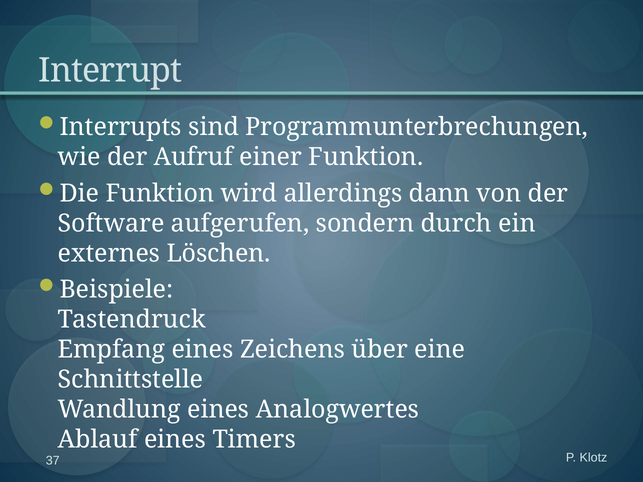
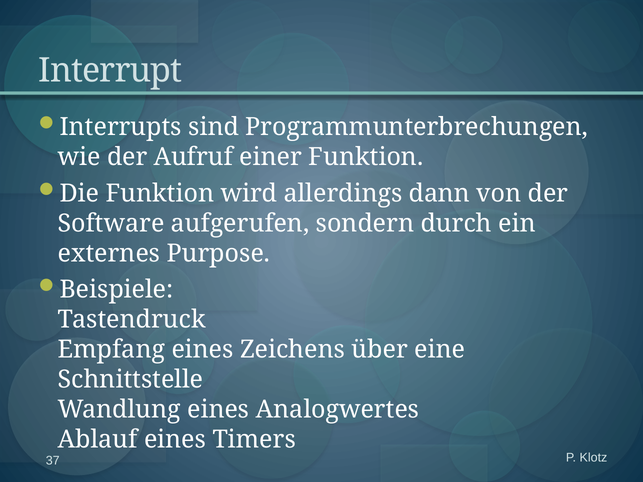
Löschen: Löschen -> Purpose
